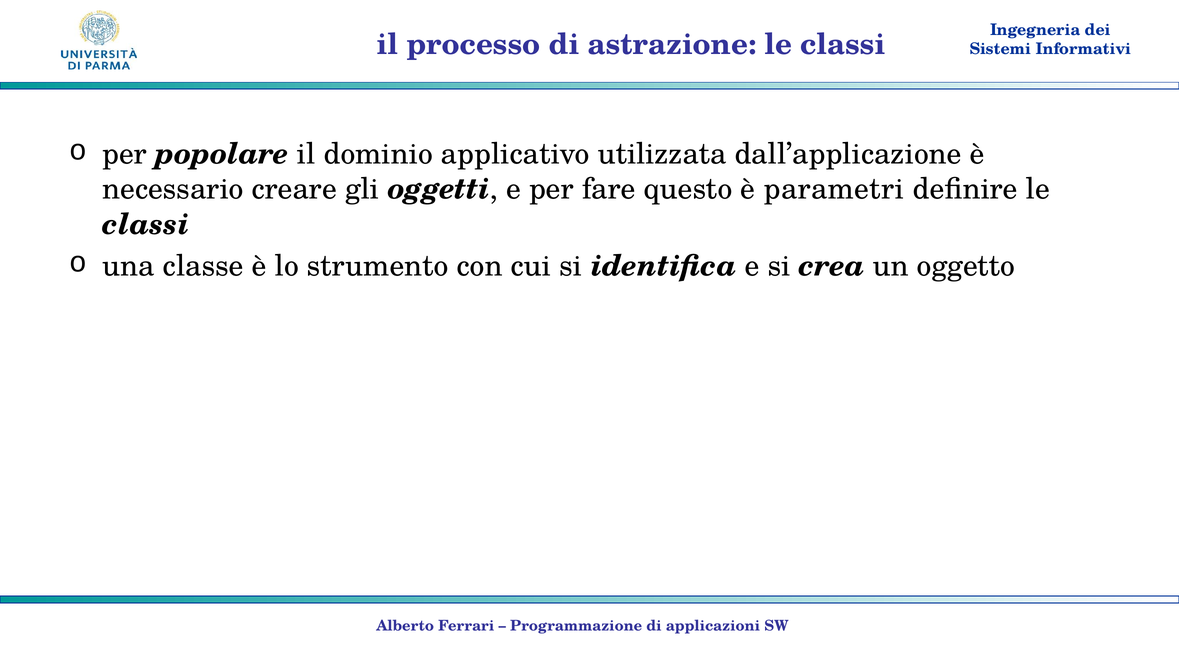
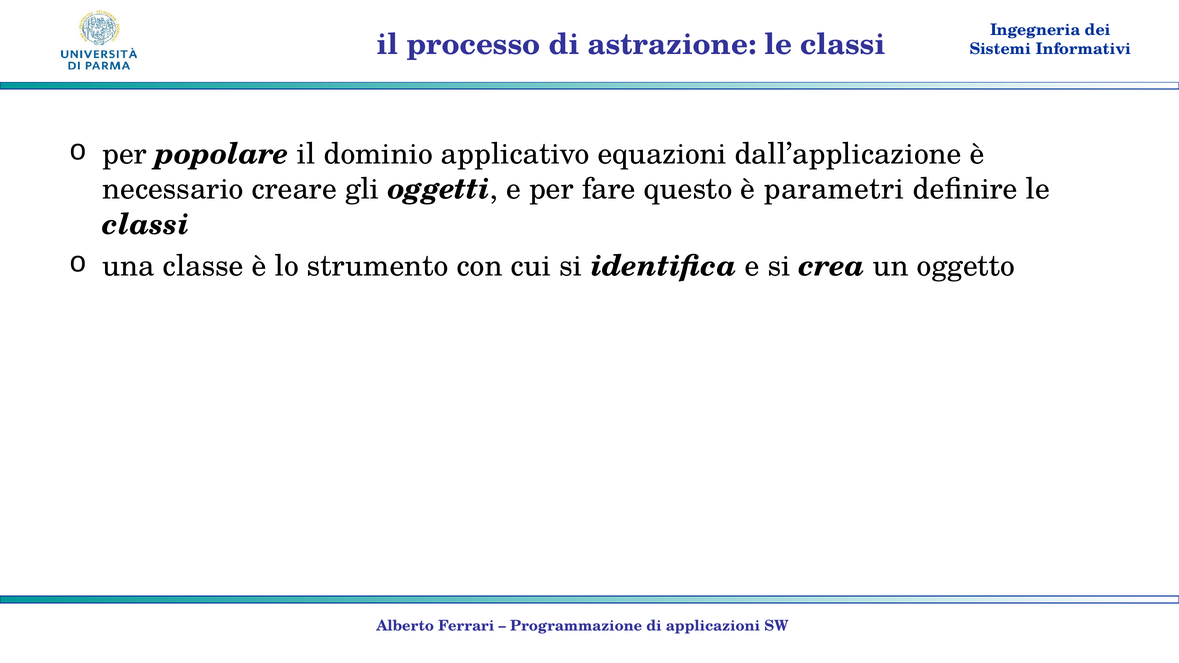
utilizzata: utilizzata -> equazioni
